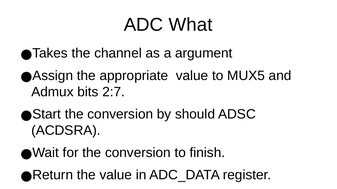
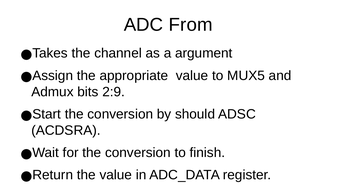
What: What -> From
2:7: 2:7 -> 2:9
